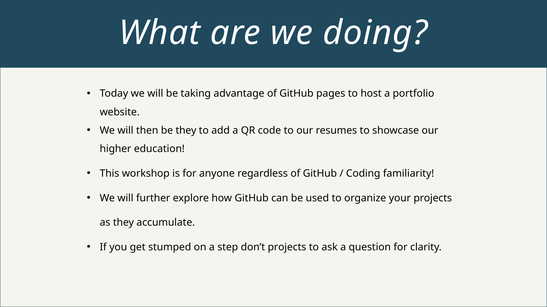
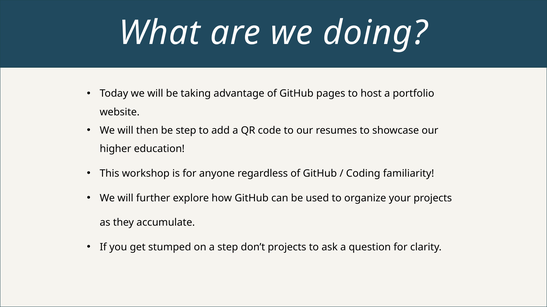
be they: they -> step
